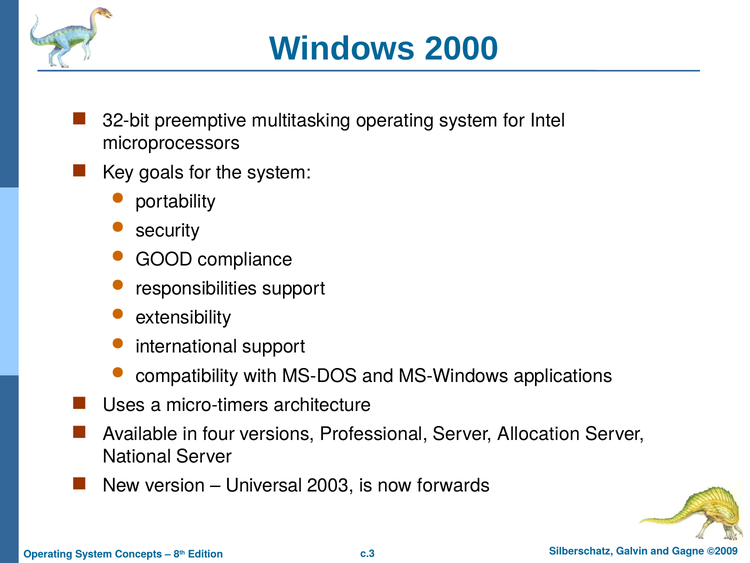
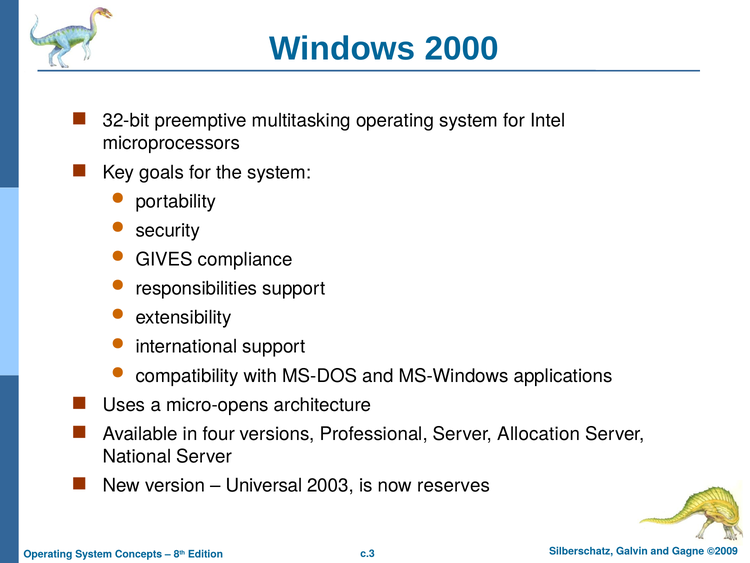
GOOD: GOOD -> GIVES
micro-timers: micro-timers -> micro-opens
forwards: forwards -> reserves
